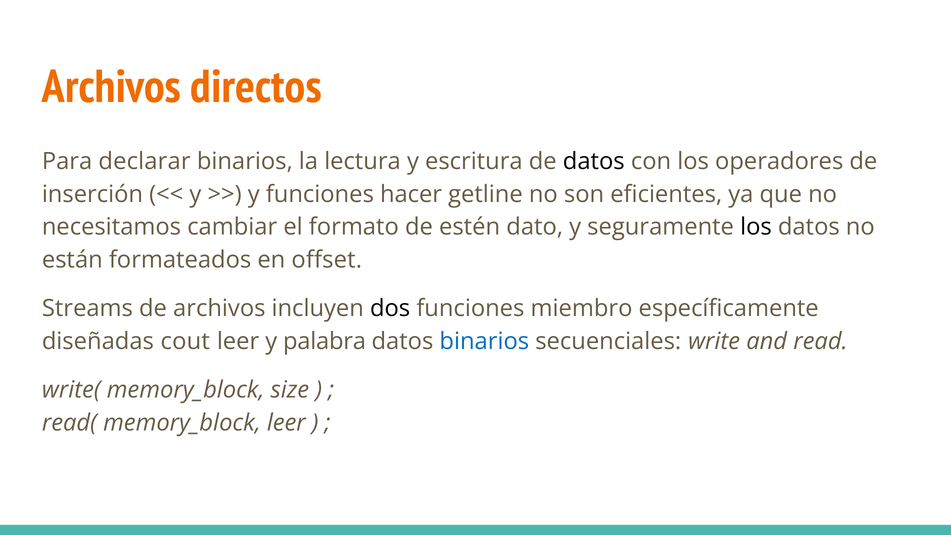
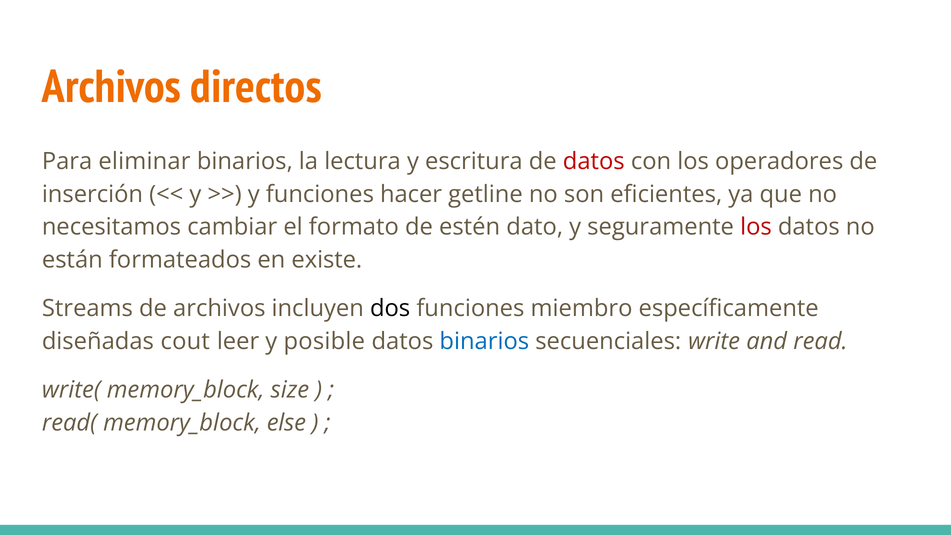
declarar: declarar -> eliminar
datos at (594, 161) colour: black -> red
los at (756, 227) colour: black -> red
offset: offset -> existe
palabra: palabra -> posible
memory_block leer: leer -> else
